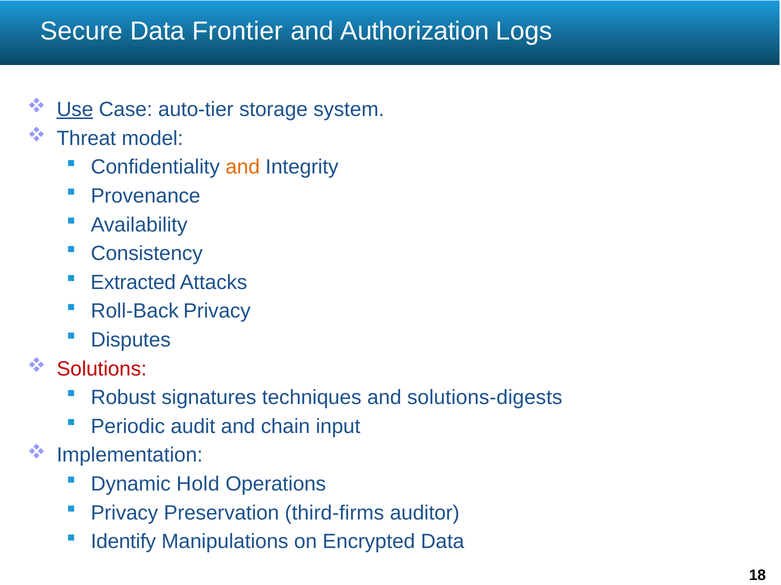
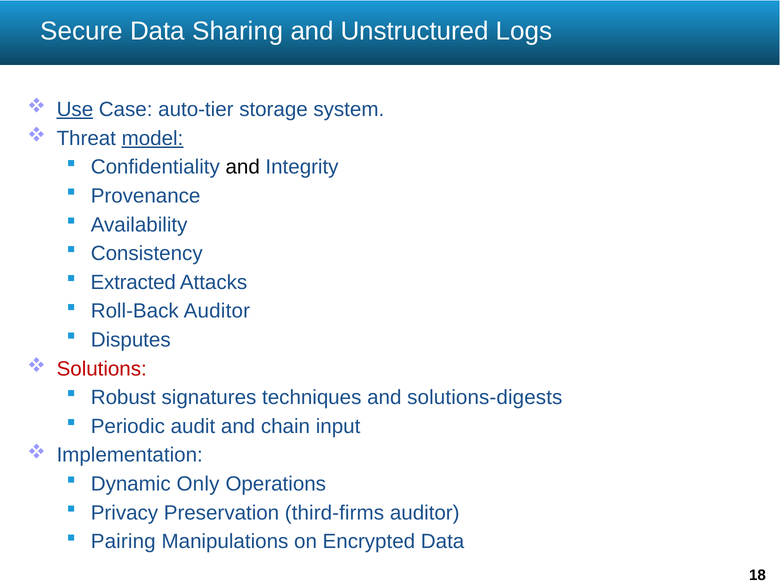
Frontier: Frontier -> Sharing
Authorization: Authorization -> Unstructured
model underline: none -> present
and at (243, 167) colour: orange -> black
Roll-Back Privacy: Privacy -> Auditor
Hold: Hold -> Only
Identify: Identify -> Pairing
